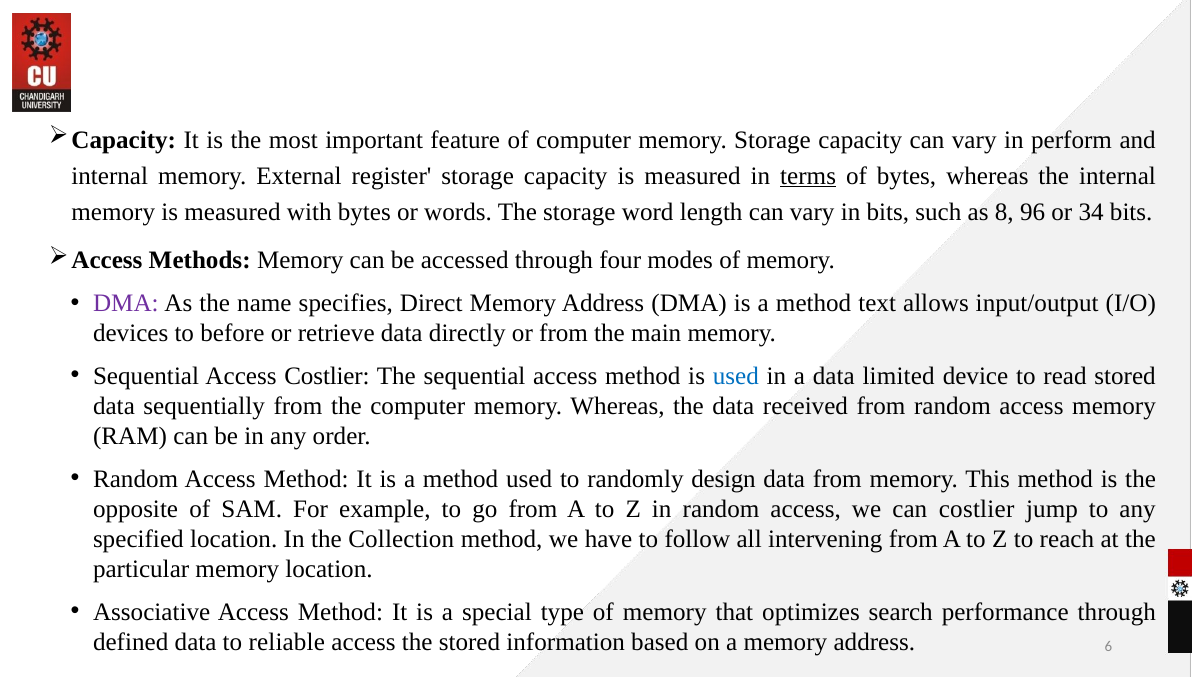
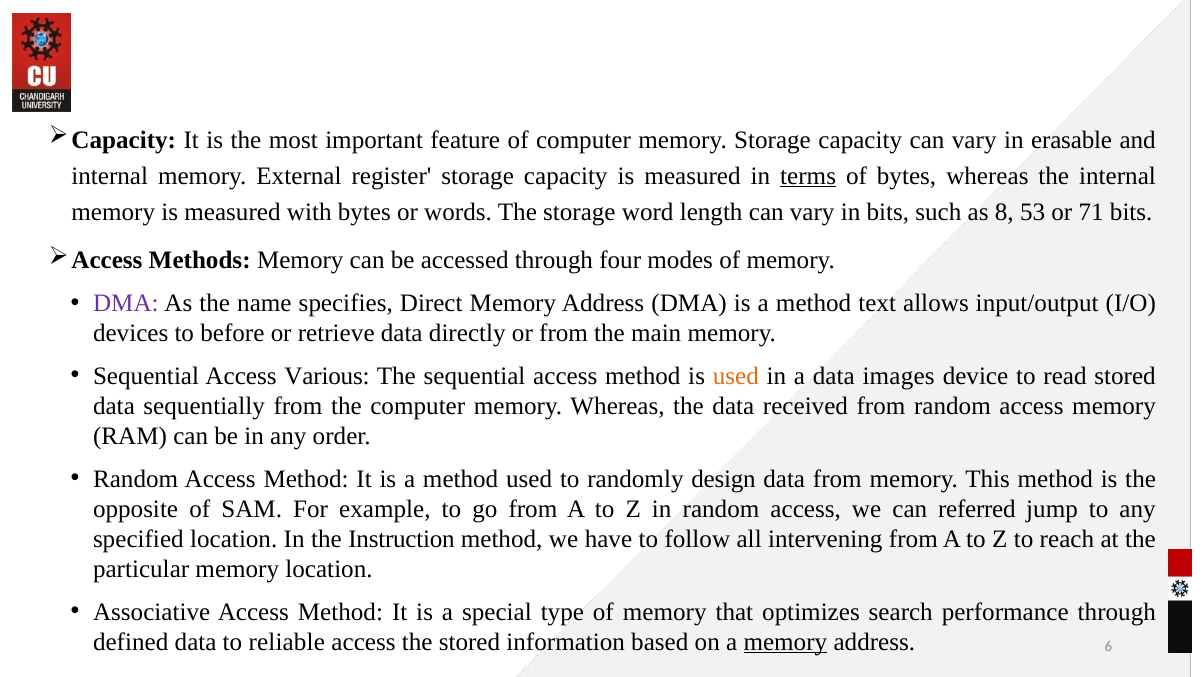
perform: perform -> erasable
96: 96 -> 53
34: 34 -> 71
Access Costlier: Costlier -> Various
used at (736, 376) colour: blue -> orange
limited: limited -> images
can costlier: costlier -> referred
Collection: Collection -> Instruction
memory at (785, 642) underline: none -> present
